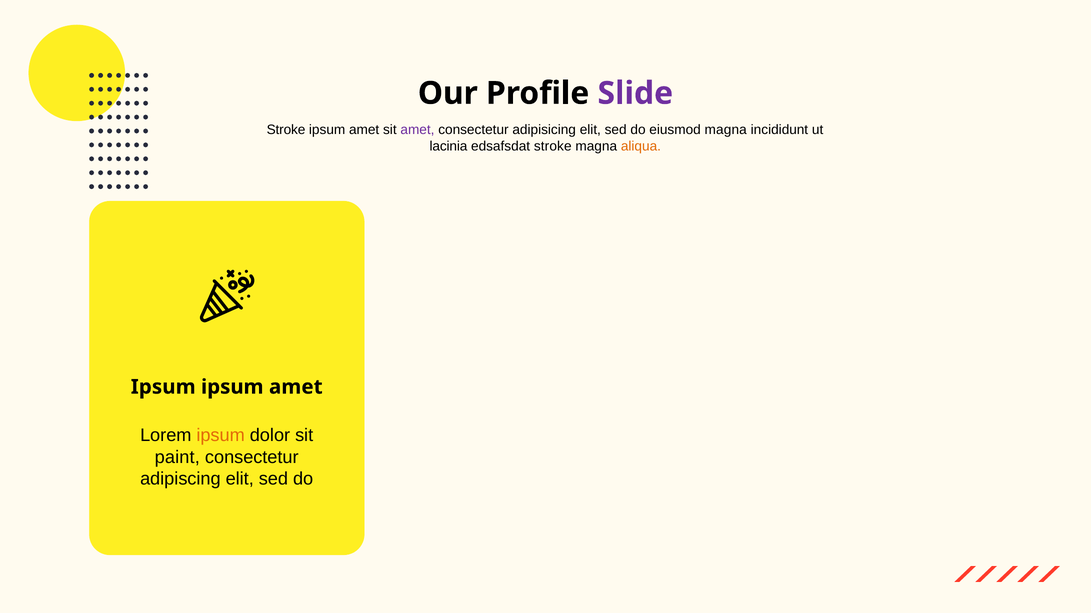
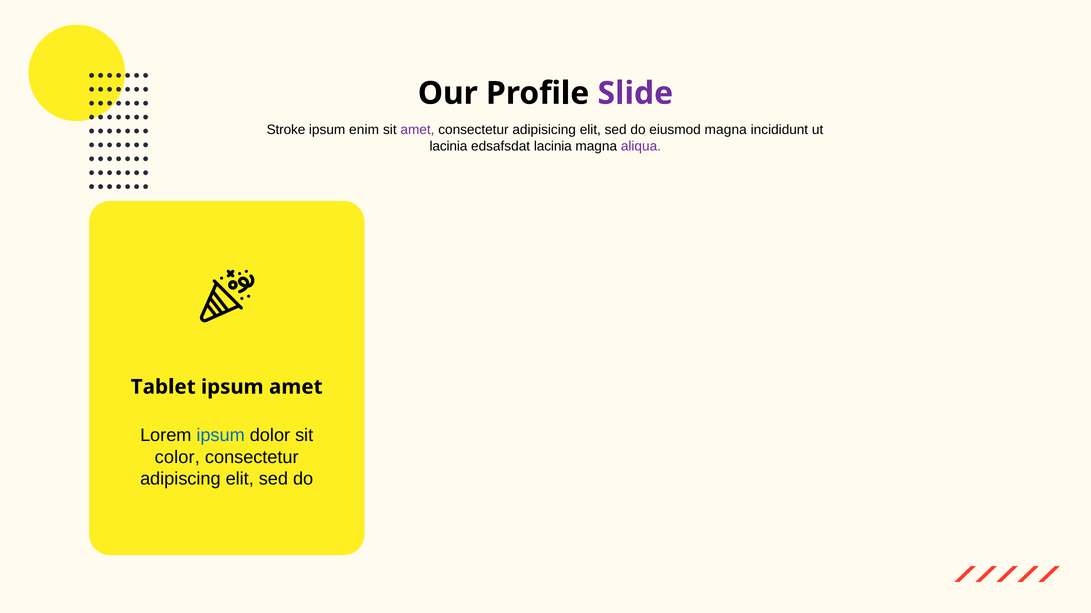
amet at (364, 130): amet -> enim
edsafsdat stroke: stroke -> lacinia
aliqua colour: orange -> purple
Ipsum at (163, 387): Ipsum -> Tablet
ipsum at (221, 436) colour: orange -> blue
paint: paint -> color
